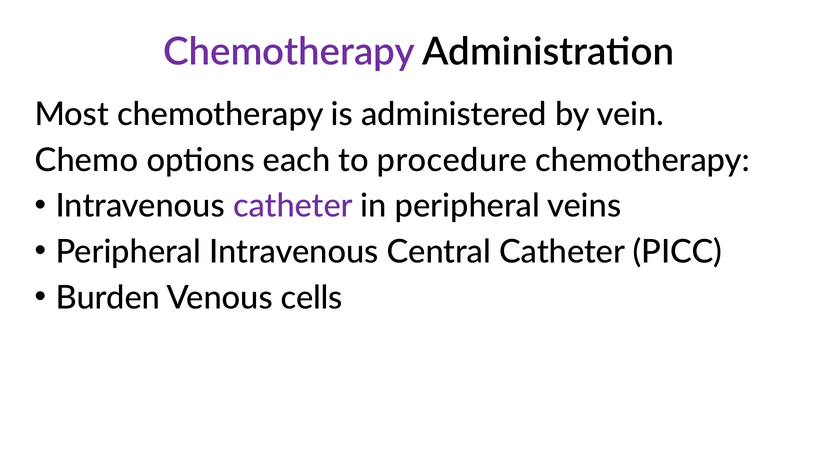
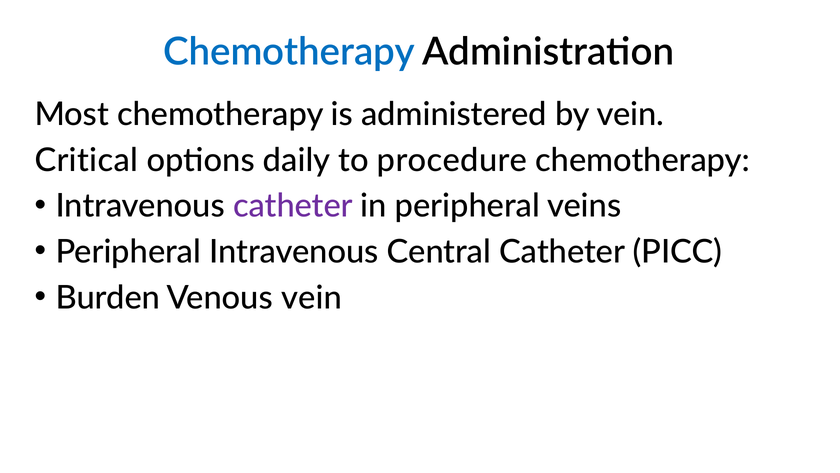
Chemotherapy at (289, 52) colour: purple -> blue
Chemo: Chemo -> Critical
each: each -> daily
Venous cells: cells -> vein
